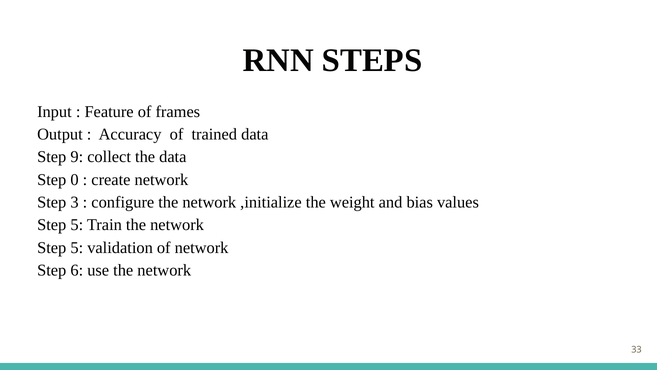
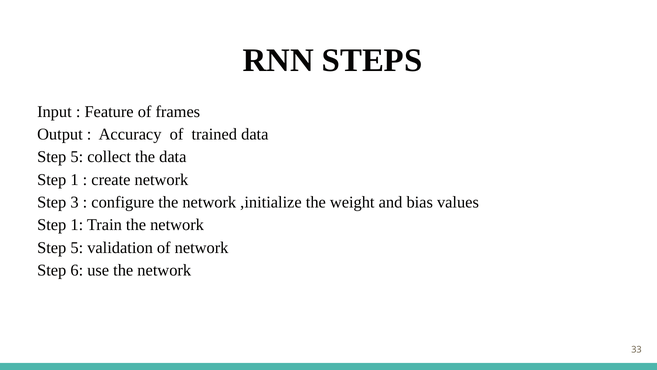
9 at (77, 157): 9 -> 5
0 at (75, 179): 0 -> 1
5 at (77, 225): 5 -> 1
